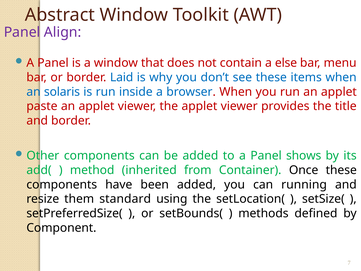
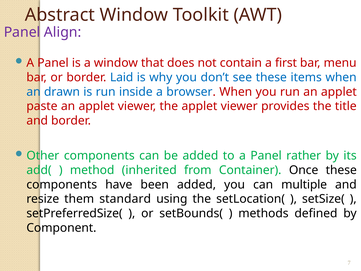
else: else -> first
solaris: solaris -> drawn
shows: shows -> rather
running: running -> multiple
